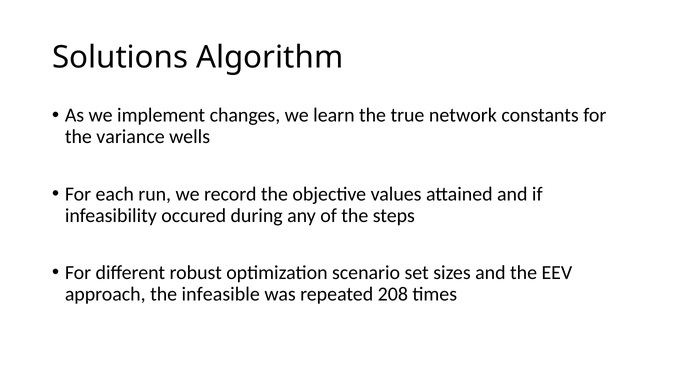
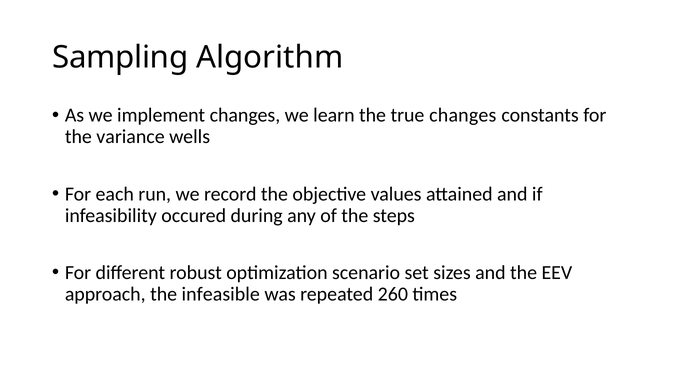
Solutions: Solutions -> Sampling
true network: network -> changes
208: 208 -> 260
